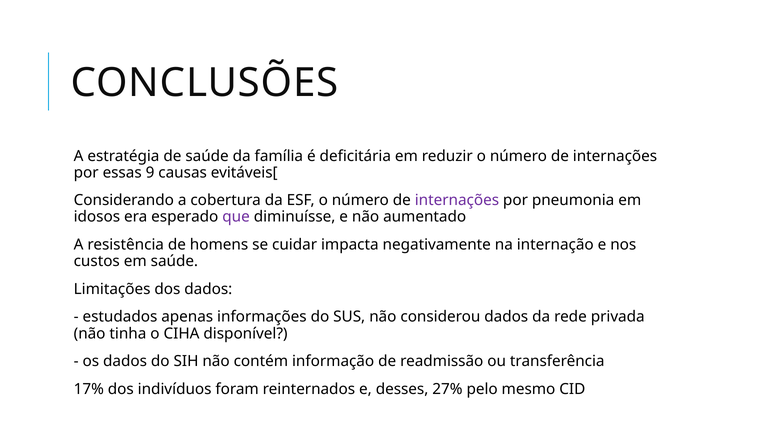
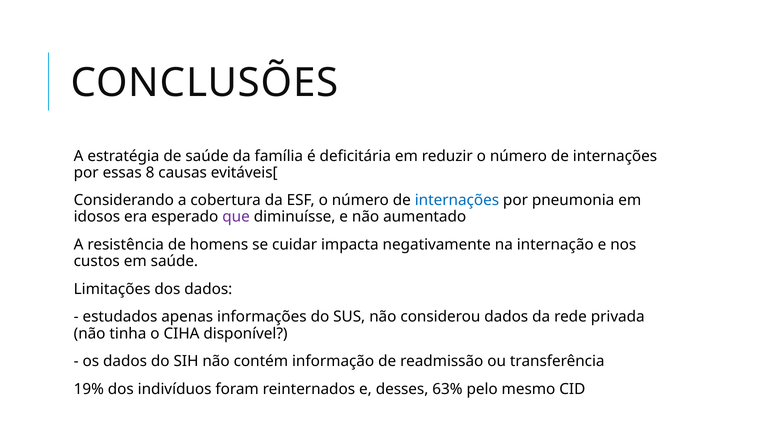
9: 9 -> 8
internações at (457, 201) colour: purple -> blue
17%: 17% -> 19%
27%: 27% -> 63%
